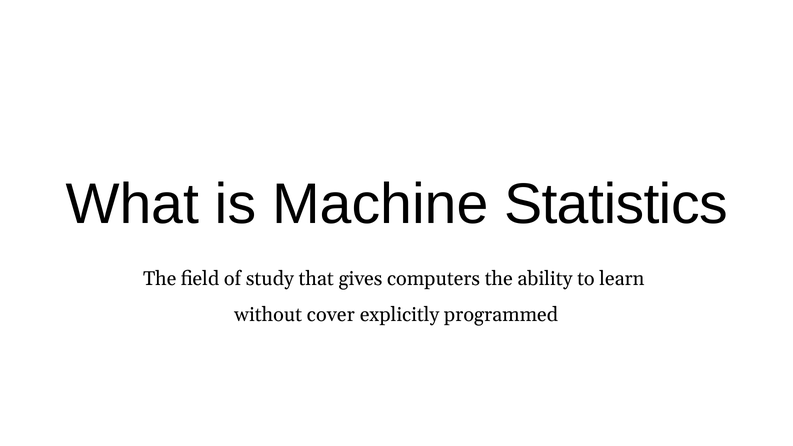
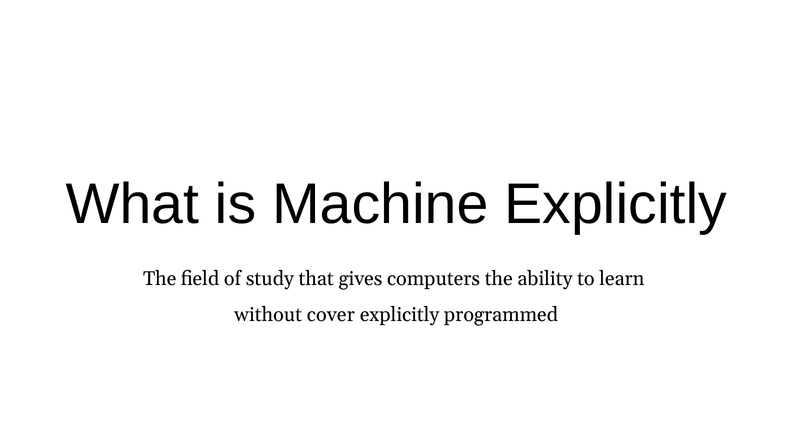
Machine Statistics: Statistics -> Explicitly
